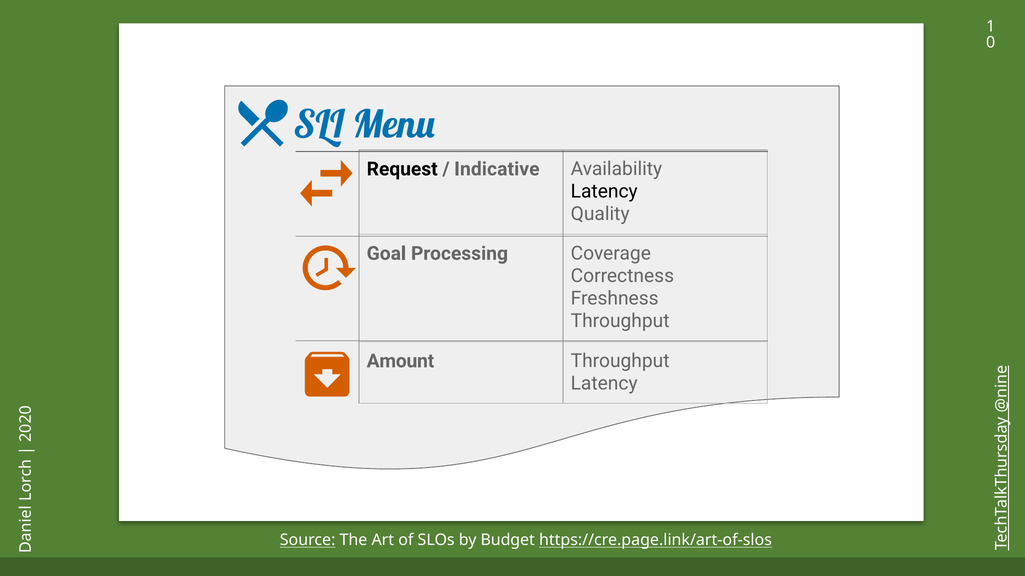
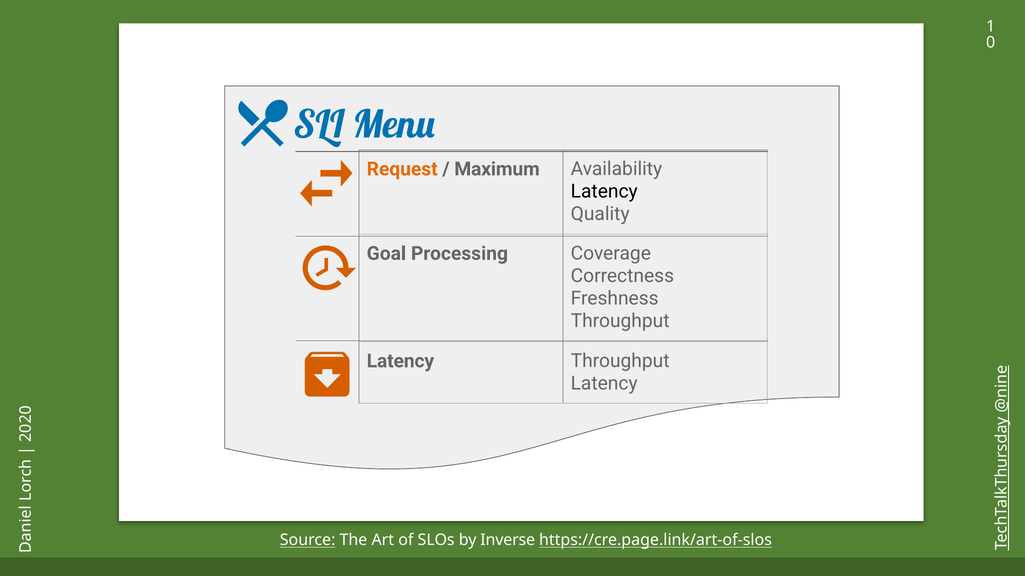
Request colour: black -> orange
Indicative: Indicative -> Maximum
Amount at (400, 361): Amount -> Latency
Budget: Budget -> Inverse
